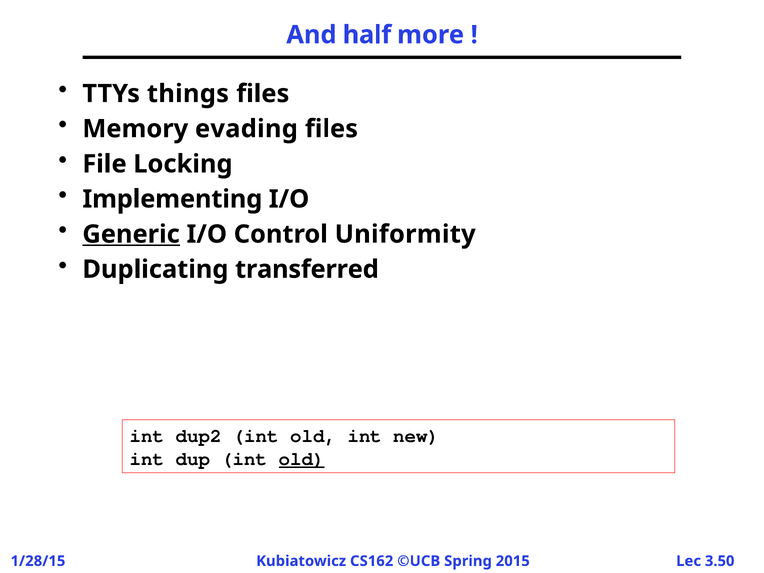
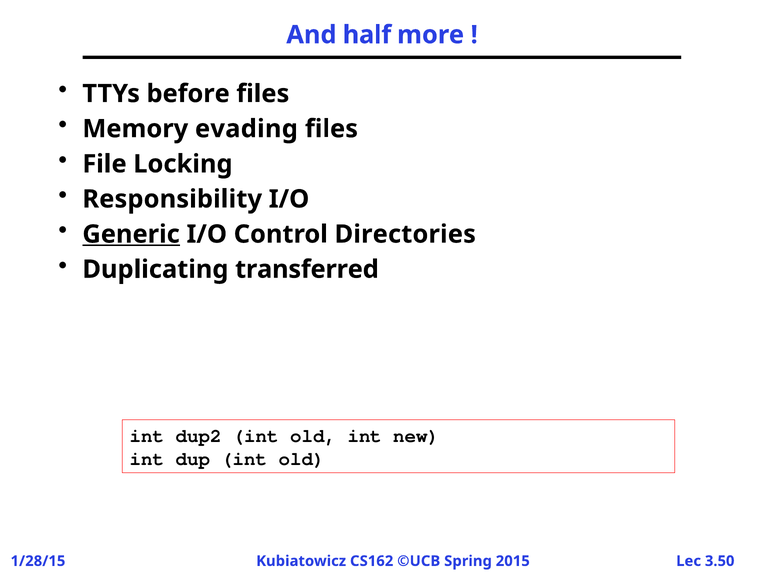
things: things -> before
Implementing: Implementing -> Responsibility
Uniformity: Uniformity -> Directories
old at (302, 459) underline: present -> none
